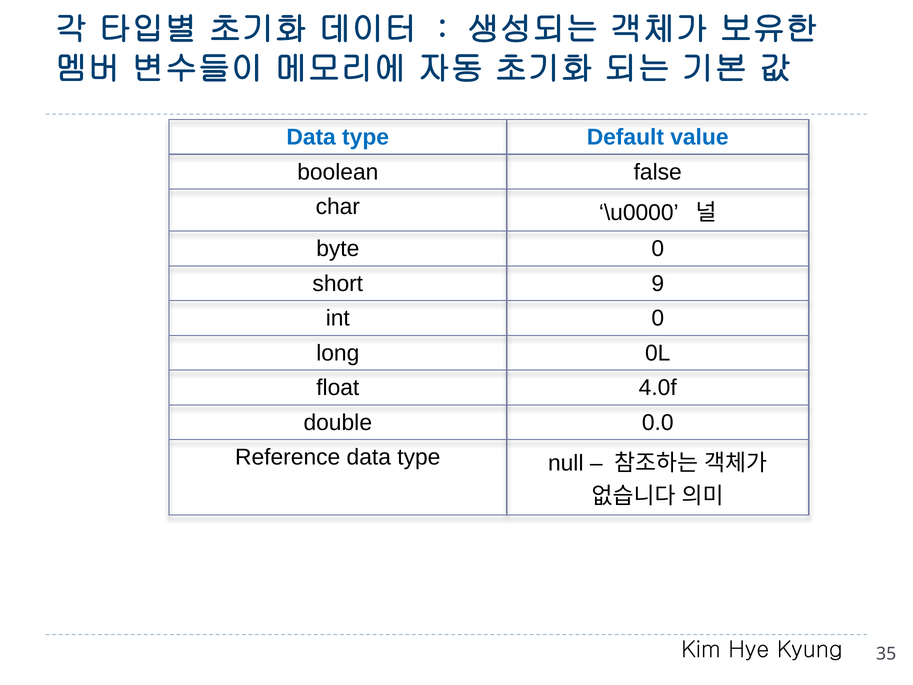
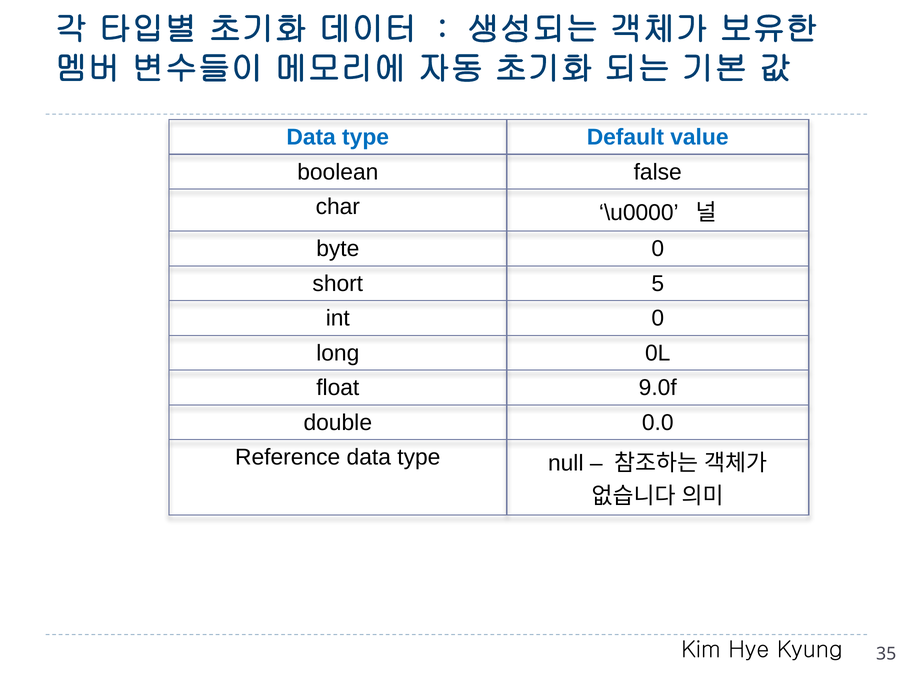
9: 9 -> 5
4.0f: 4.0f -> 9.0f
